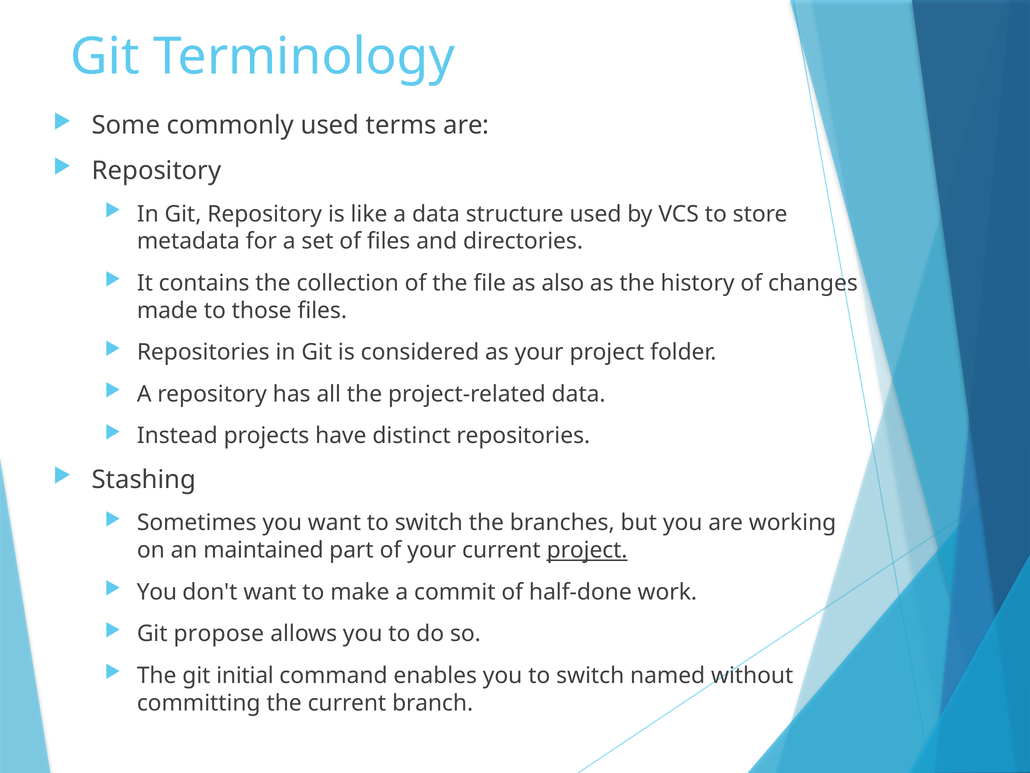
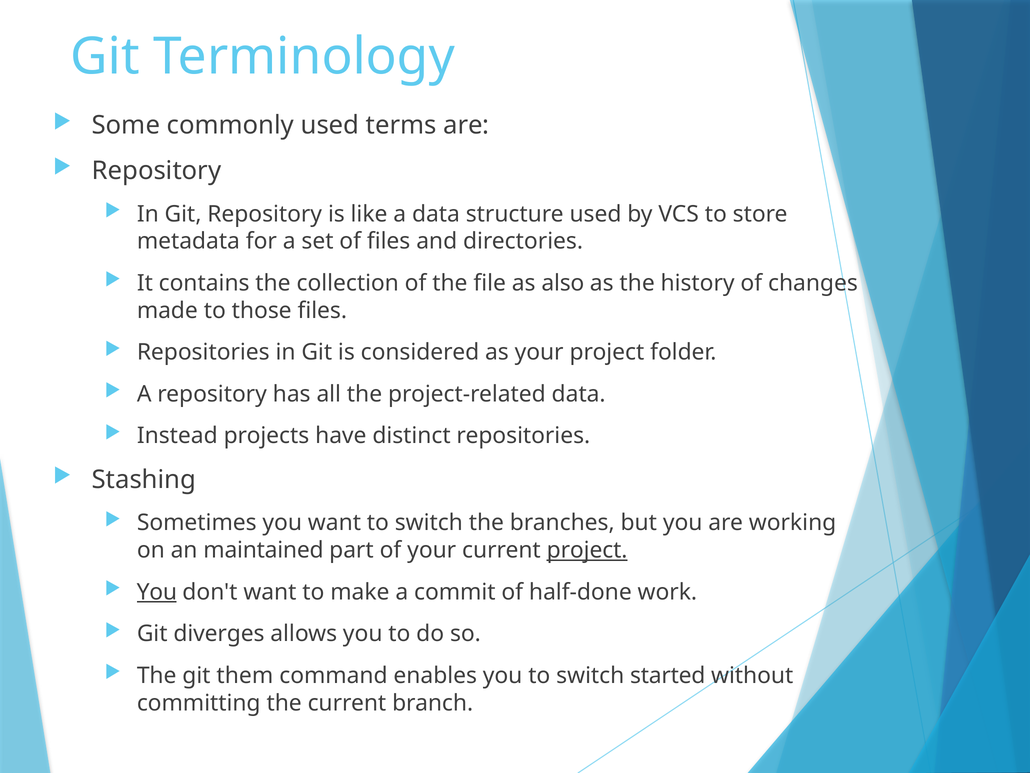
You at (157, 592) underline: none -> present
propose: propose -> diverges
initial: initial -> them
named: named -> started
